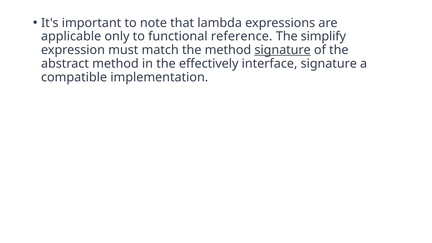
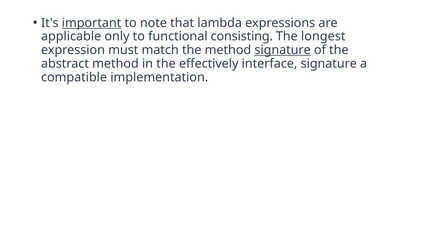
important underline: none -> present
reference: reference -> consisting
simplify: simplify -> longest
